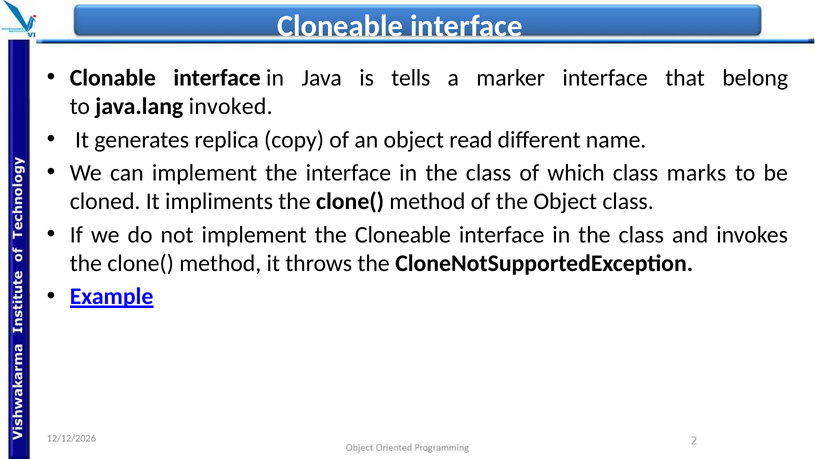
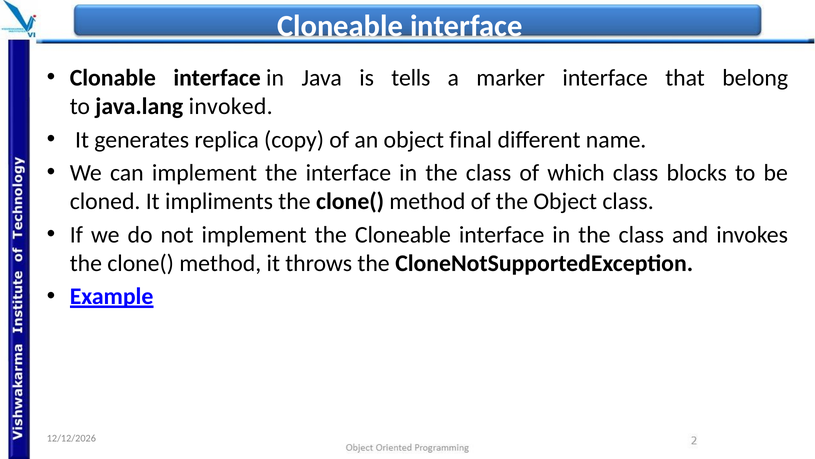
read: read -> final
marks: marks -> blocks
